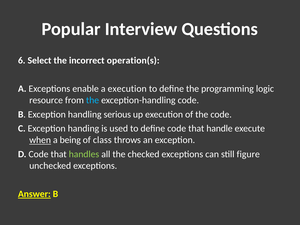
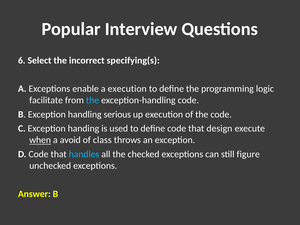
operation(s: operation(s -> specifying(s
resource: resource -> facilitate
handle: handle -> design
being: being -> avoid
handles colour: light green -> light blue
Answer underline: present -> none
